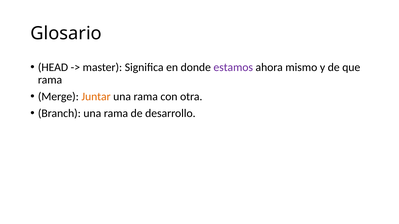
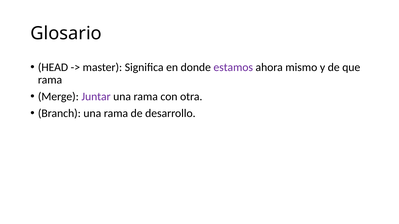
Juntar colour: orange -> purple
